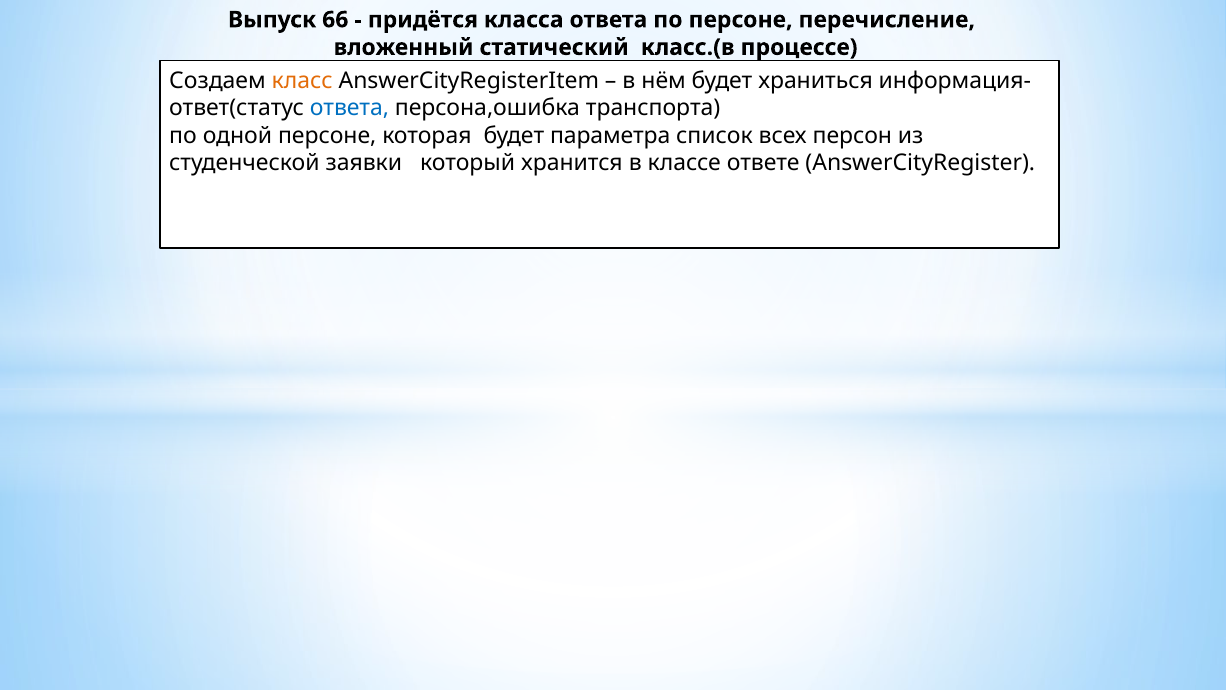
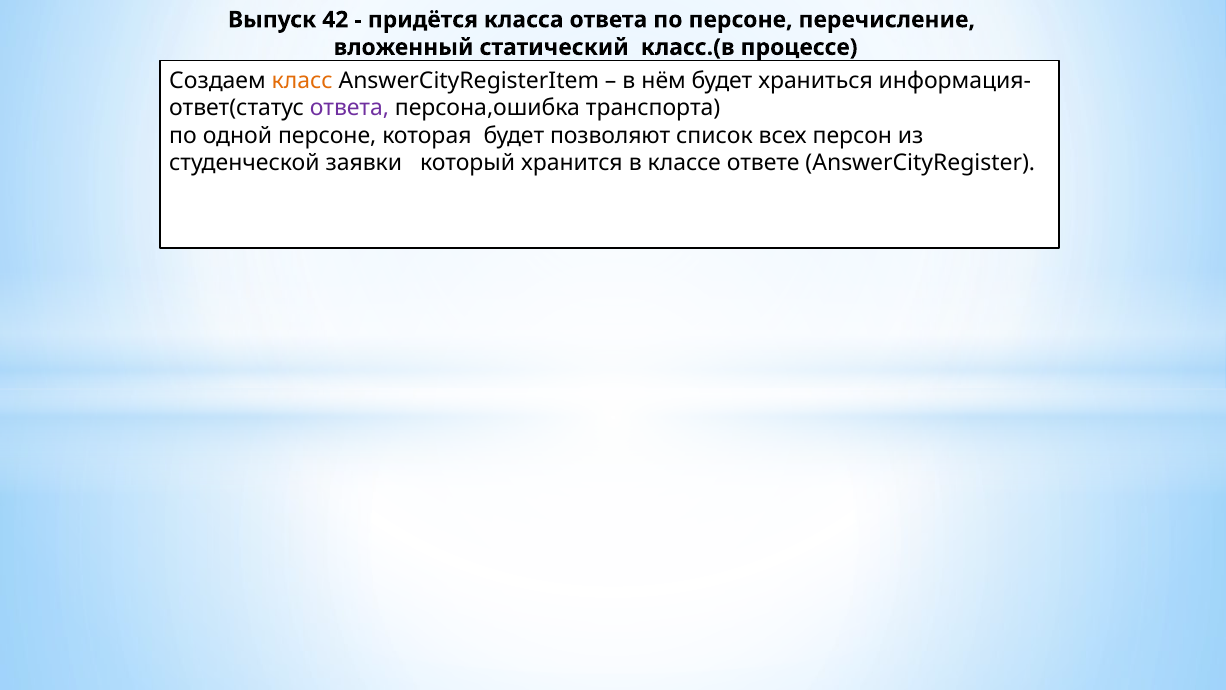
66: 66 -> 42
ответа at (349, 108) colour: blue -> purple
параметра: параметра -> позволяют
